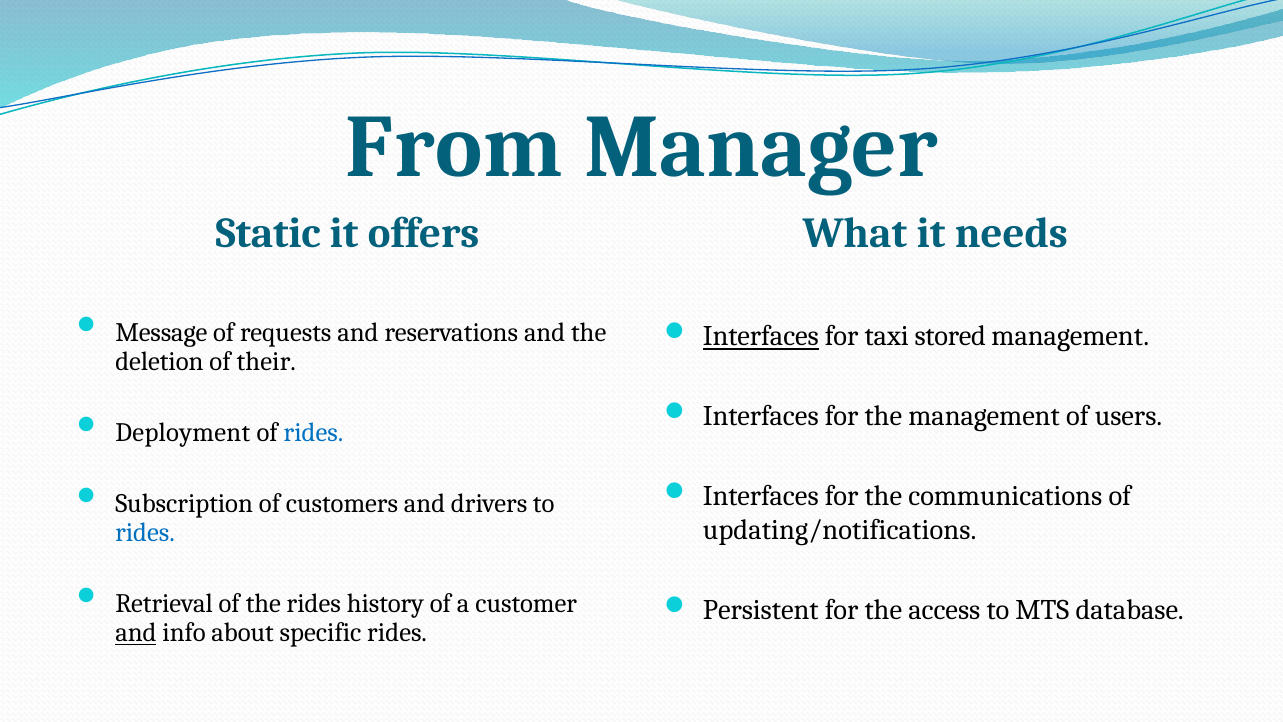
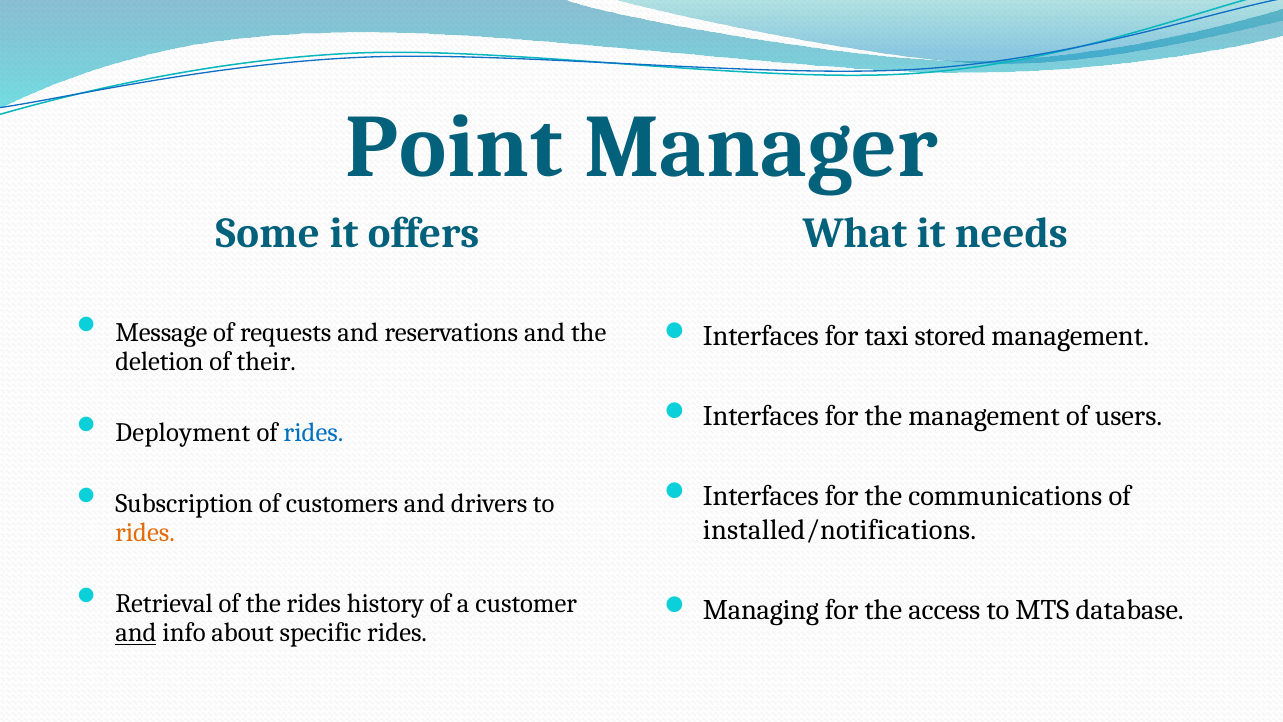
From: From -> Point
Static: Static -> Some
Interfaces at (761, 336) underline: present -> none
updating/notifications: updating/notifications -> installed/notifications
rides at (145, 533) colour: blue -> orange
Persistent: Persistent -> Managing
